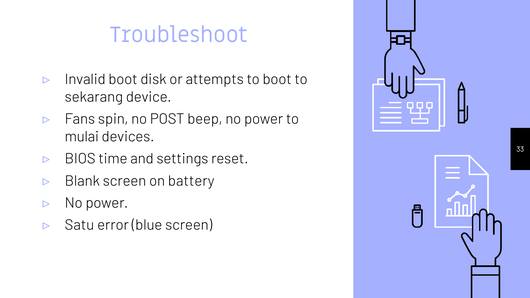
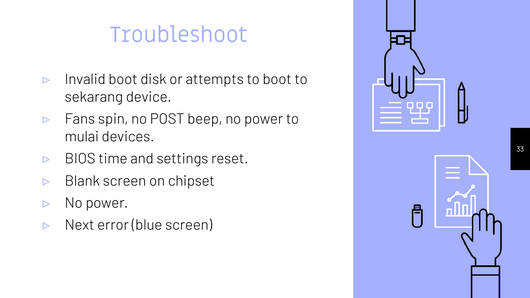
battery: battery -> chipset
Satu: Satu -> Next
